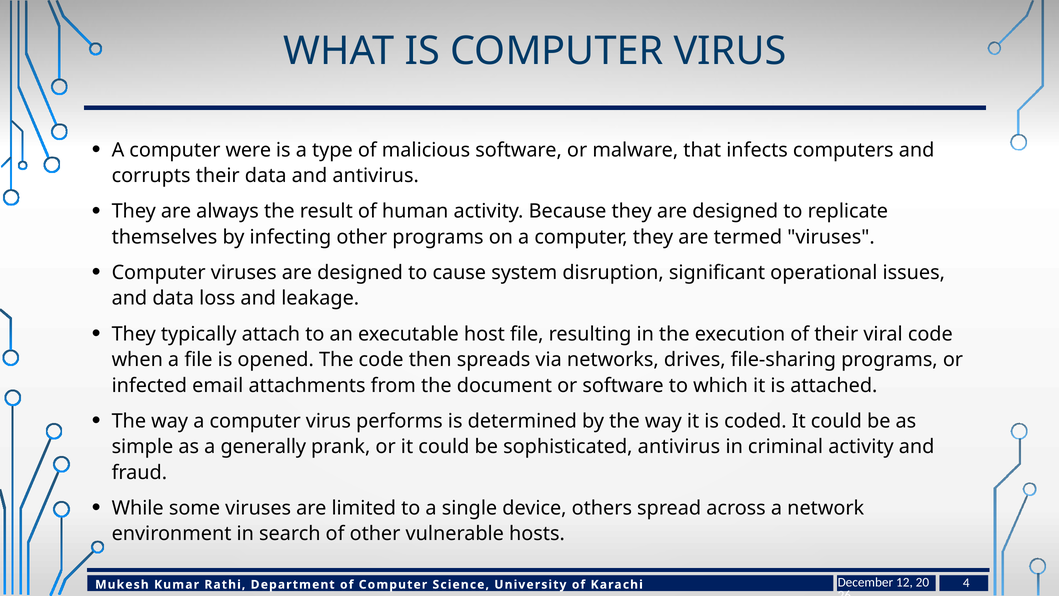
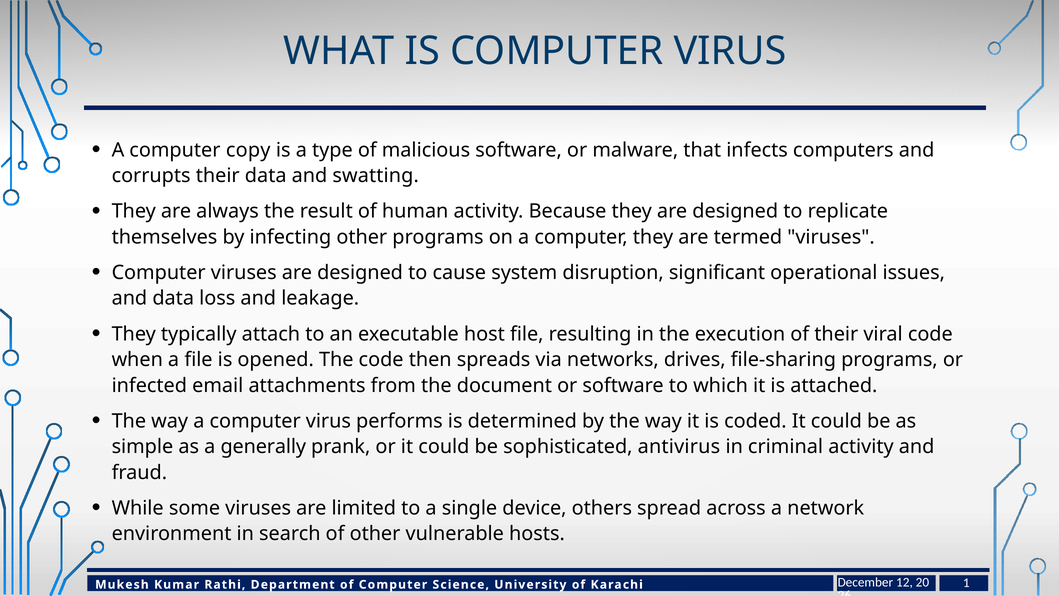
were: were -> copy
and antivirus: antivirus -> swatting
4: 4 -> 1
